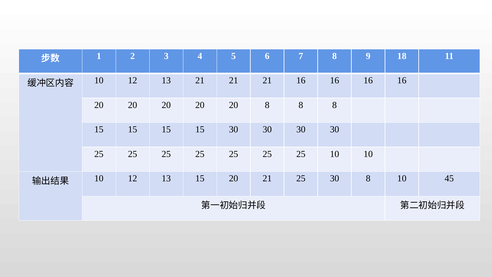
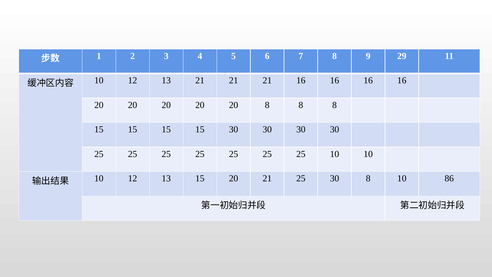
18: 18 -> 29
45: 45 -> 86
